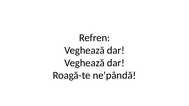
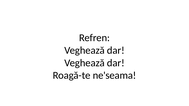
ne'pândă: ne'pândă -> ne'seama
